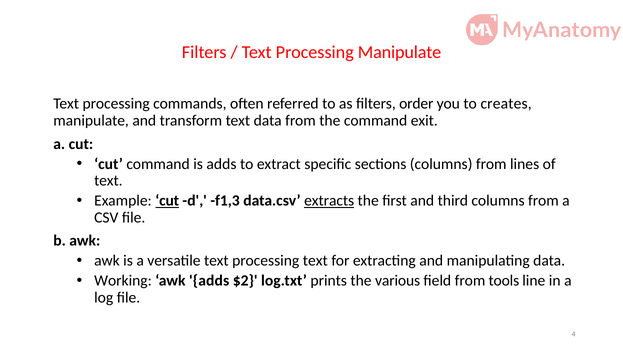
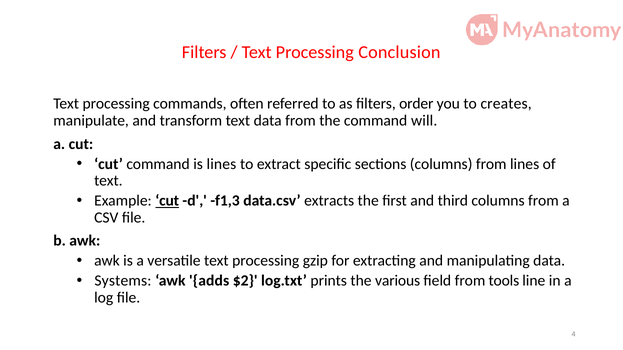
Processing Manipulate: Manipulate -> Conclusion
exit: exit -> will
is adds: adds -> lines
extracts underline: present -> none
processing text: text -> gzip
Working: Working -> Systems
